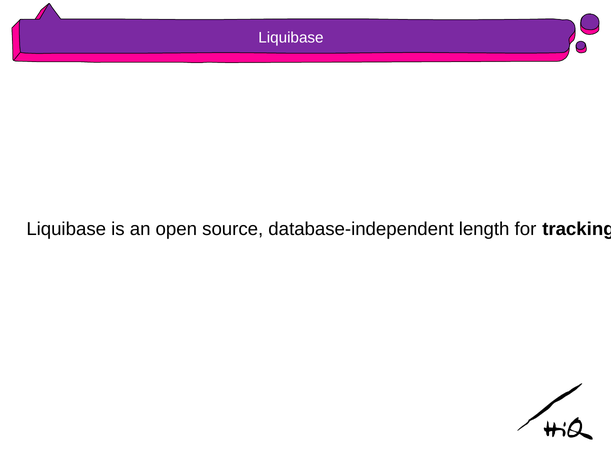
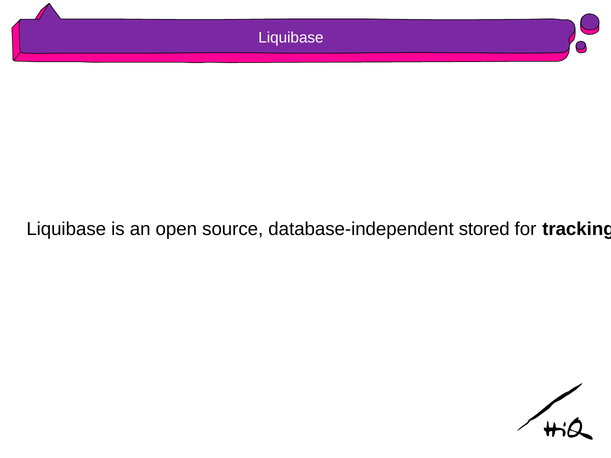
length: length -> stored
